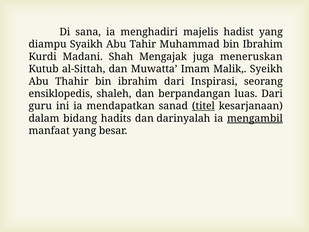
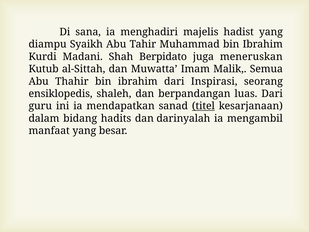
Mengajak: Mengajak -> Berpidato
Syeikh: Syeikh -> Semua
mengambil underline: present -> none
